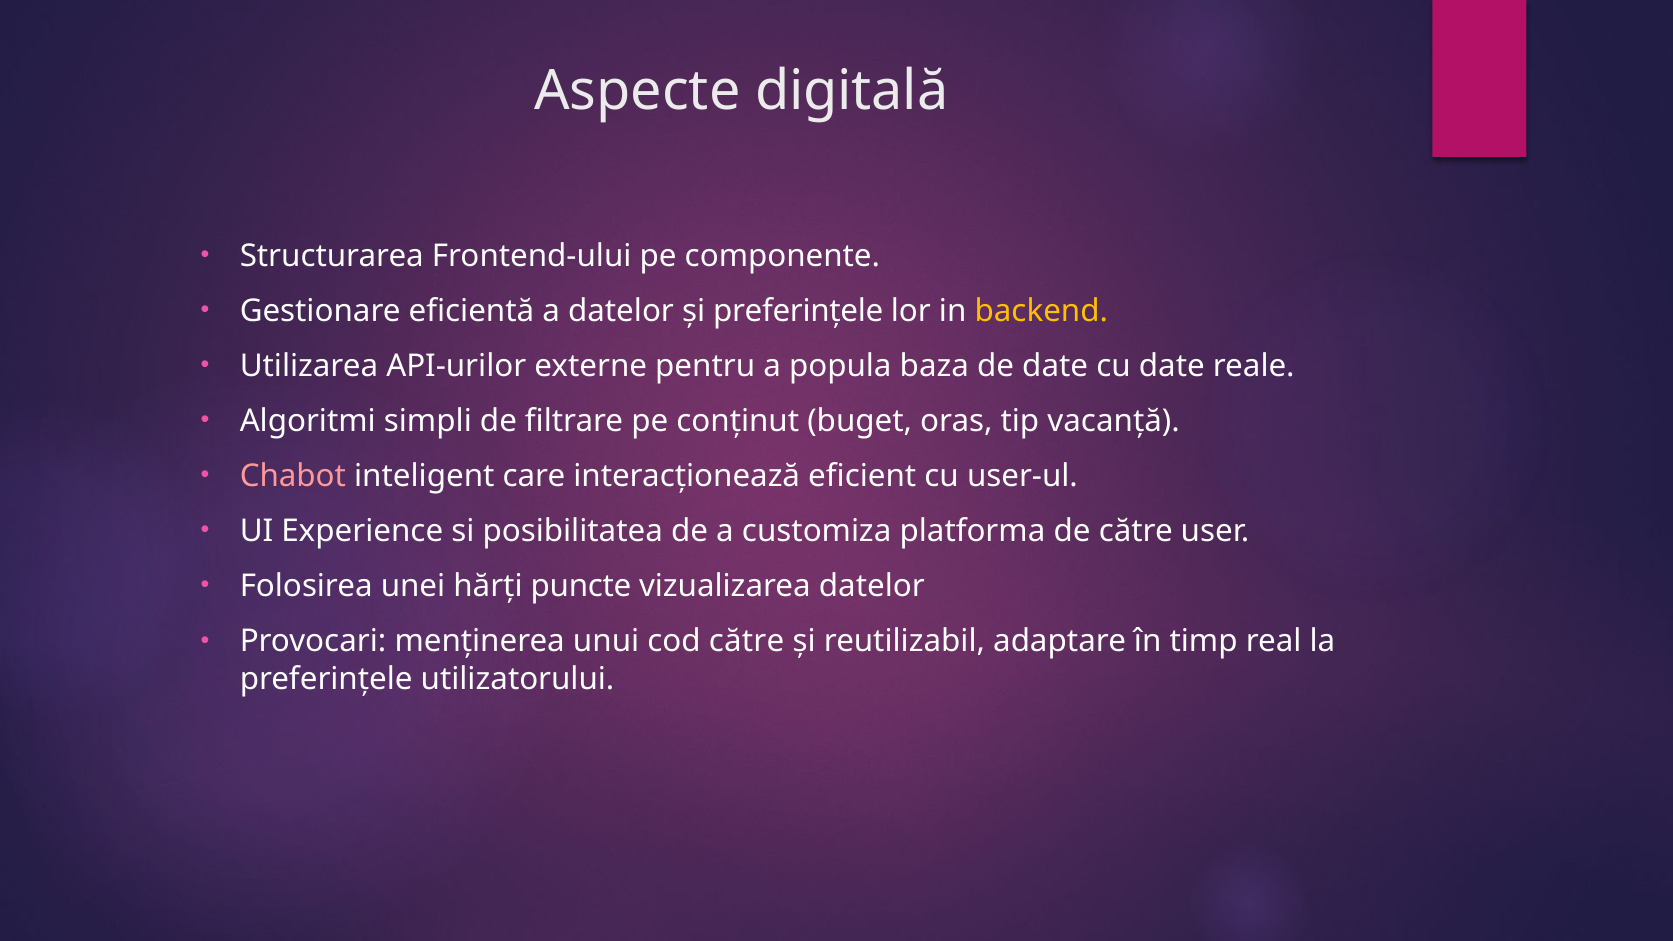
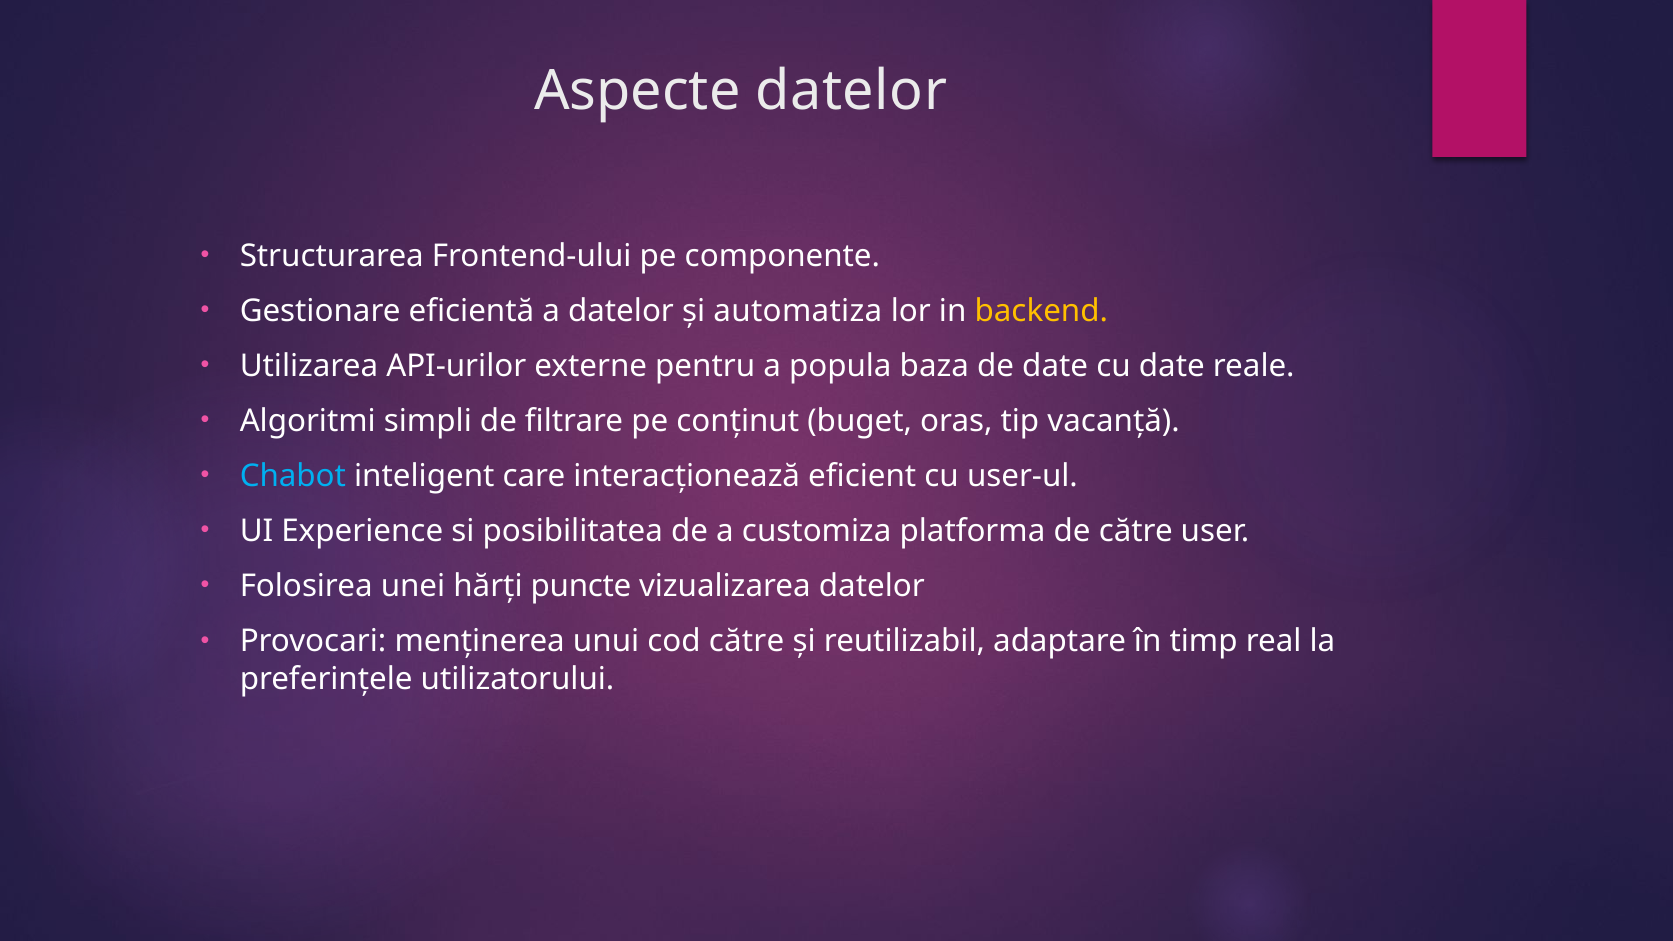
Aspecte digitală: digitală -> datelor
și preferințele: preferințele -> automatiza
Chabot colour: pink -> light blue
